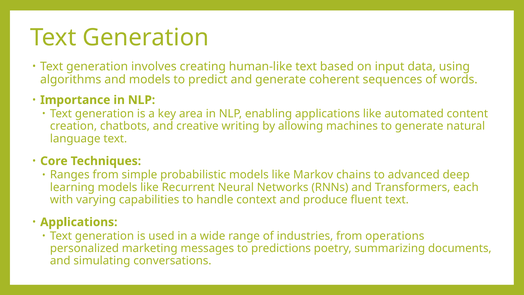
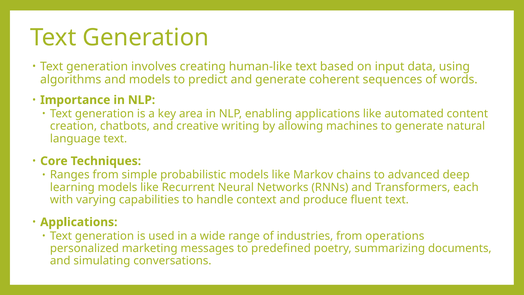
predictions: predictions -> predefined
